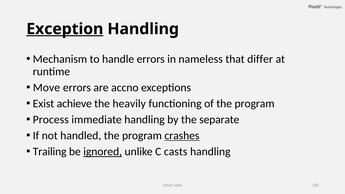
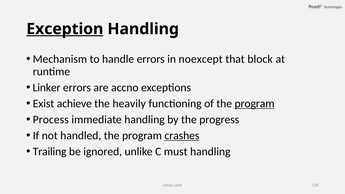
nameless: nameless -> noexcept
differ: differ -> block
Move: Move -> Linker
program at (255, 104) underline: none -> present
separate: separate -> progress
ignored underline: present -> none
casts: casts -> must
